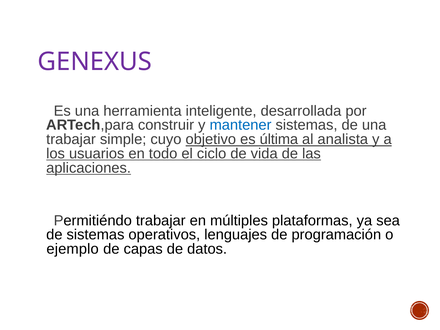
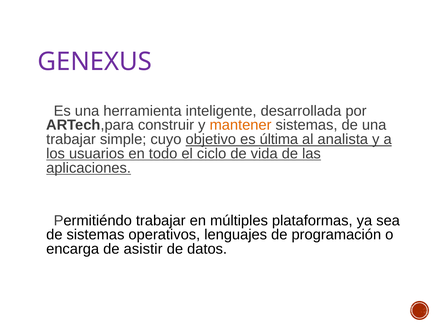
mantener colour: blue -> orange
ejemplo: ejemplo -> encarga
capas: capas -> asistir
